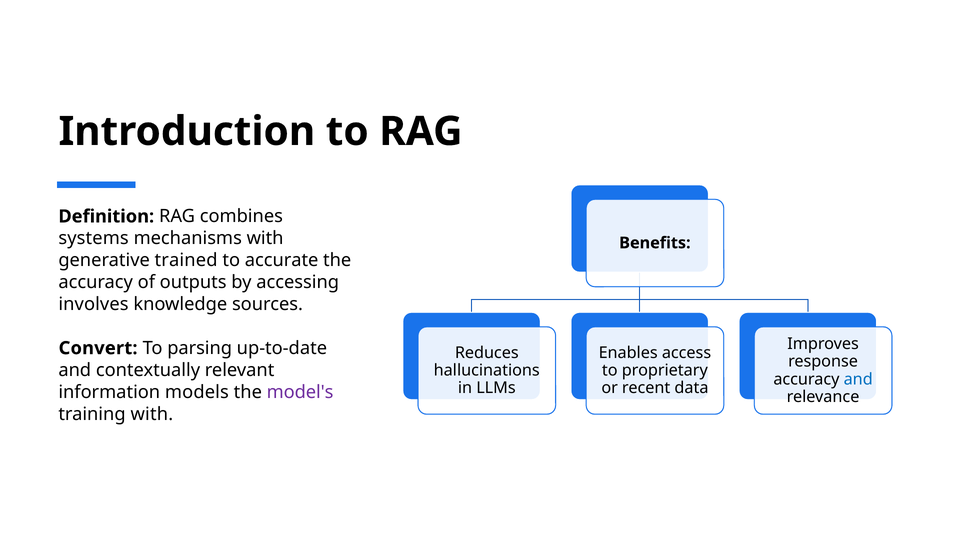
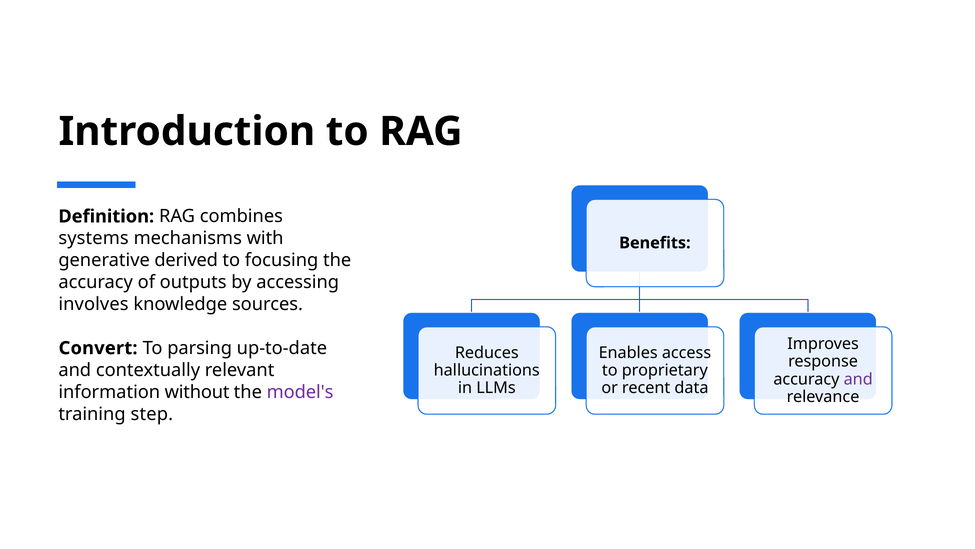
trained: trained -> derived
accurate: accurate -> focusing
and at (858, 379) colour: blue -> purple
models: models -> without
training with: with -> step
